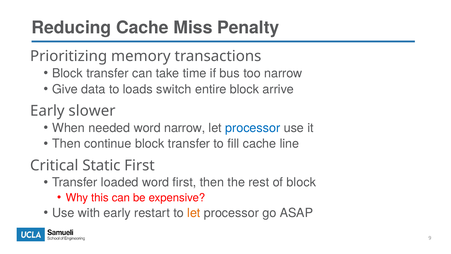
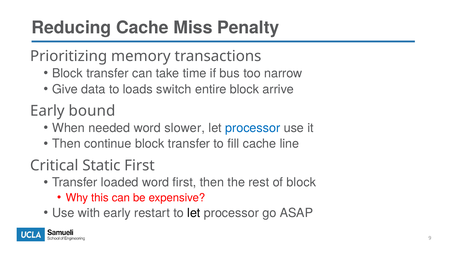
slower: slower -> bound
word narrow: narrow -> slower
let at (194, 213) colour: orange -> black
